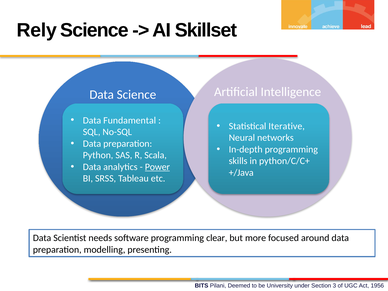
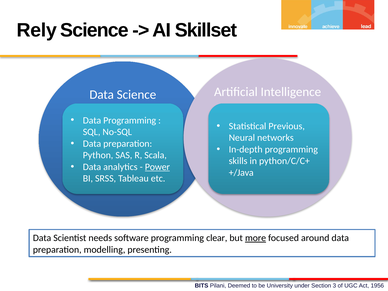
Data Fundamental: Fundamental -> Programming
Iterative: Iterative -> Previous
more underline: none -> present
